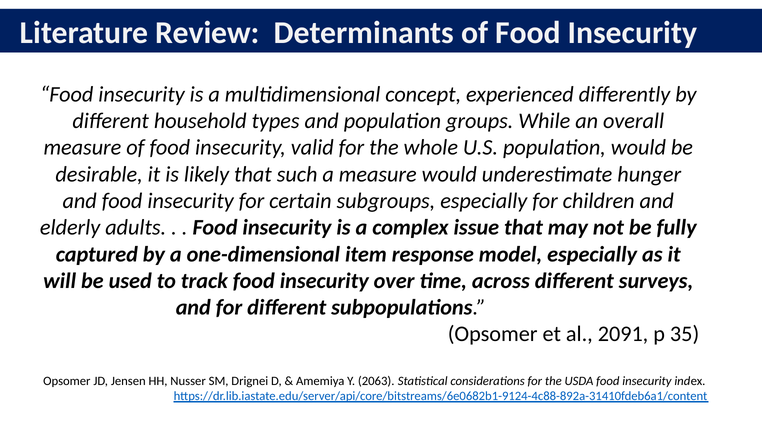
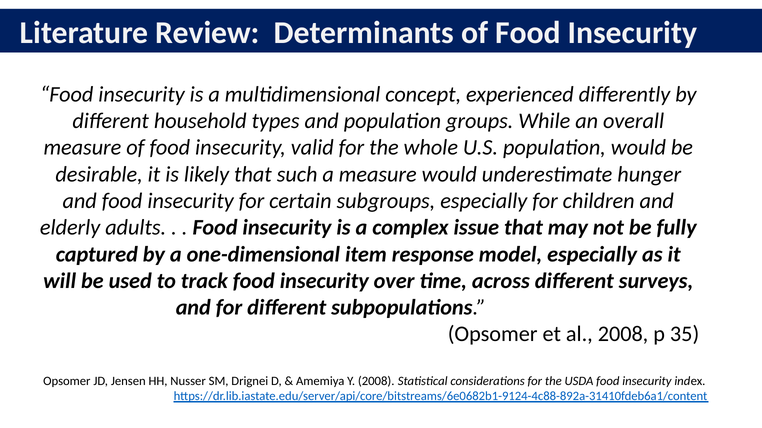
al 2091: 2091 -> 2008
Y 2063: 2063 -> 2008
